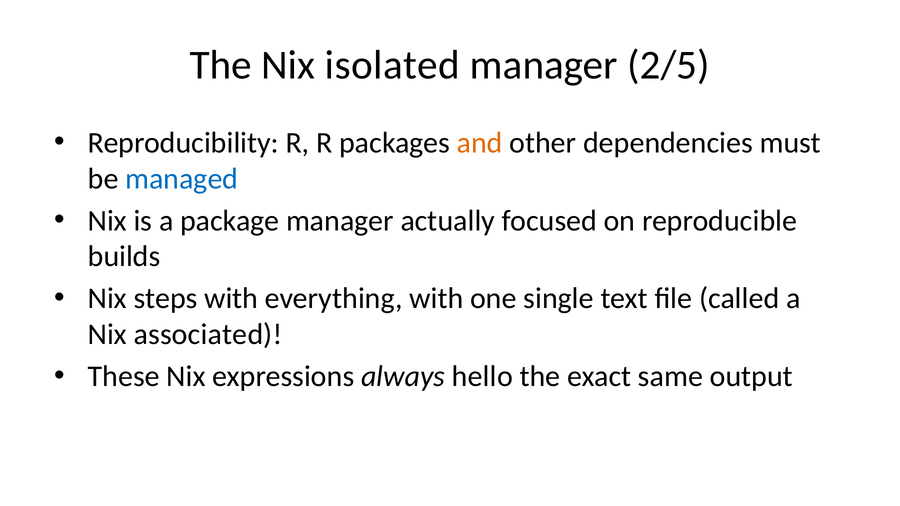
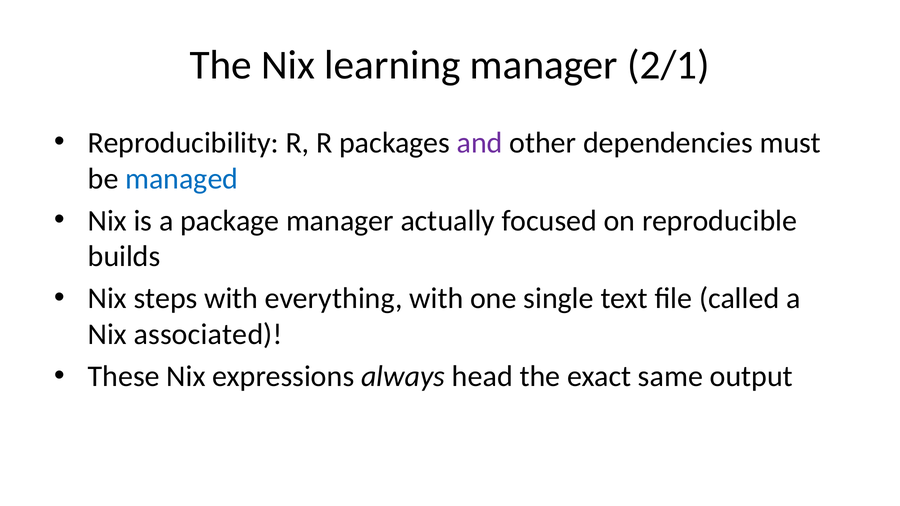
isolated: isolated -> learning
2/5: 2/5 -> 2/1
and colour: orange -> purple
hello: hello -> head
